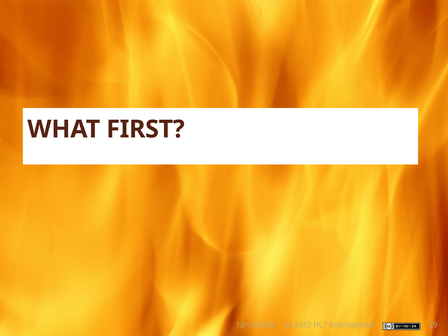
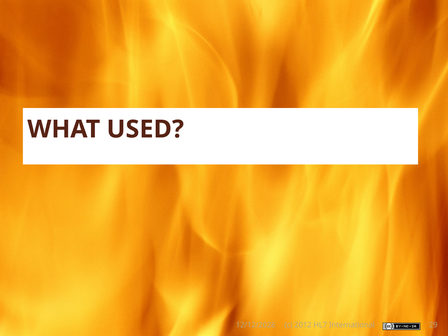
FIRST: FIRST -> USED
